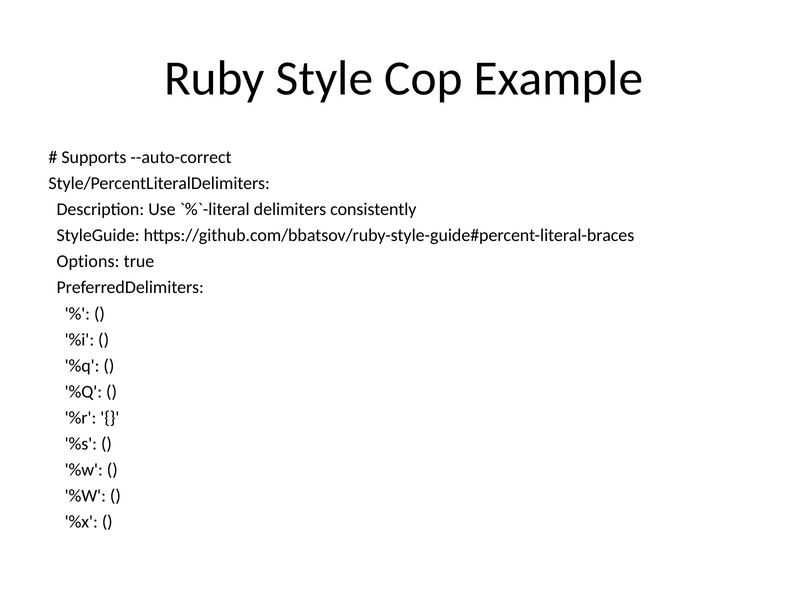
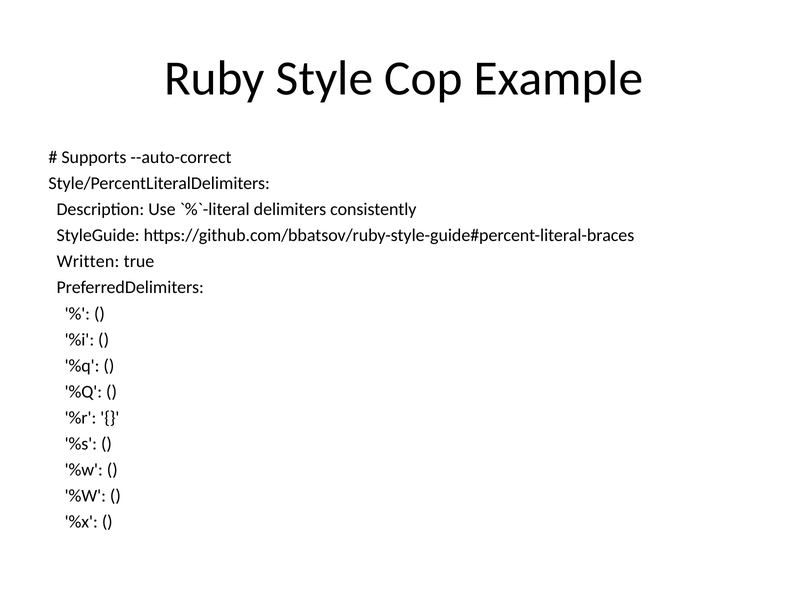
Options: Options -> Written
